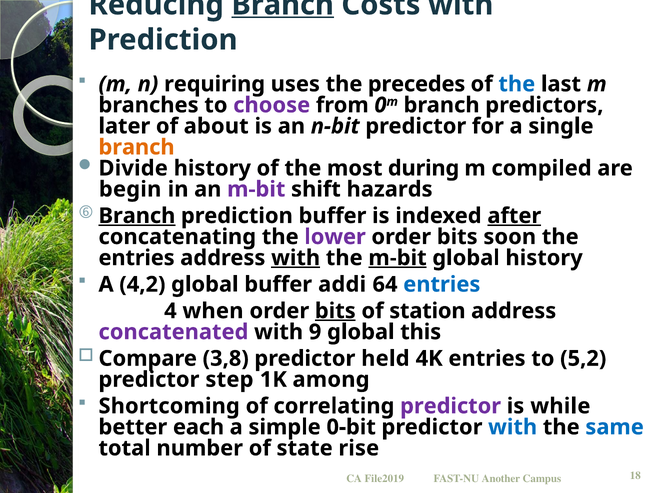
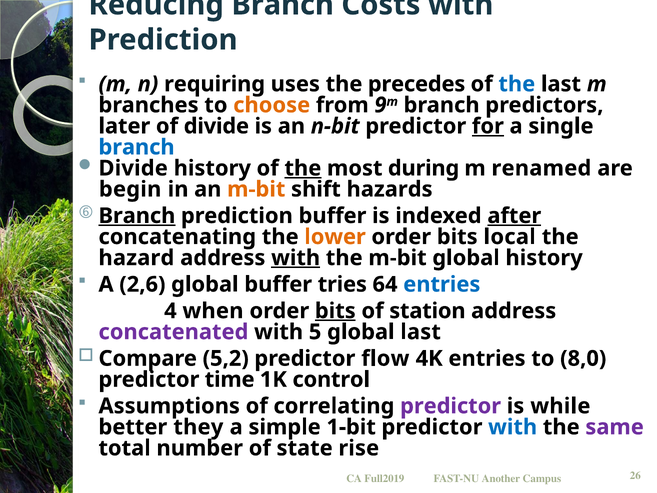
Branch at (283, 5) underline: present -> none
choose colour: purple -> orange
0: 0 -> 9
of about: about -> divide
for underline: none -> present
branch at (137, 147) colour: orange -> blue
the at (303, 168) underline: none -> present
compiled: compiled -> renamed
m-bit at (256, 189) colour: purple -> orange
lower colour: purple -> orange
soon: soon -> local
entries at (137, 258): entries -> hazard
m-bit at (398, 258) underline: present -> none
4,2: 4,2 -> 2,6
addi: addi -> tries
9: 9 -> 5
global this: this -> last
3,8: 3,8 -> 5,2
held: held -> flow
5,2: 5,2 -> 8,0
step: step -> time
among: among -> control
Shortcoming: Shortcoming -> Assumptions
each: each -> they
0-bit: 0-bit -> 1-bit
same colour: blue -> purple
File2019: File2019 -> Full2019
18: 18 -> 26
